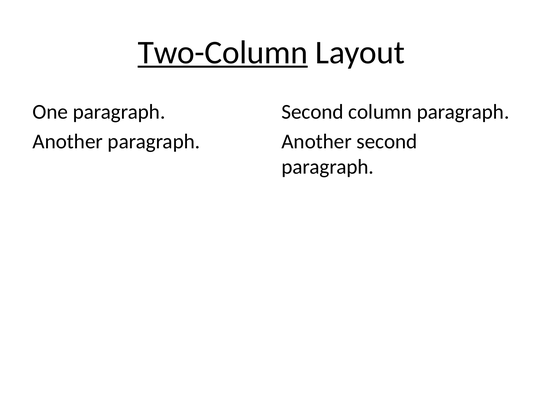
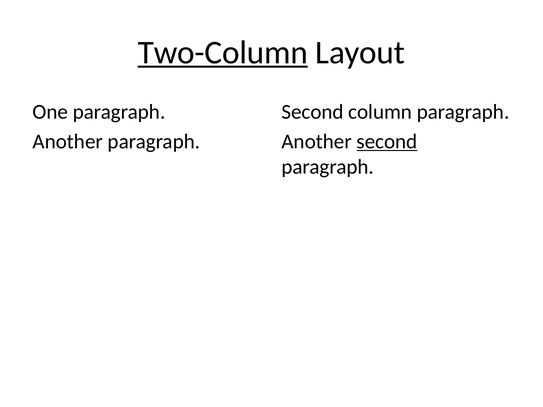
second at (387, 141) underline: none -> present
